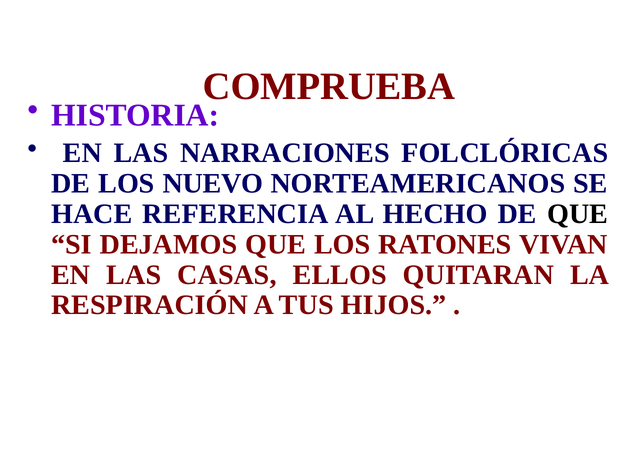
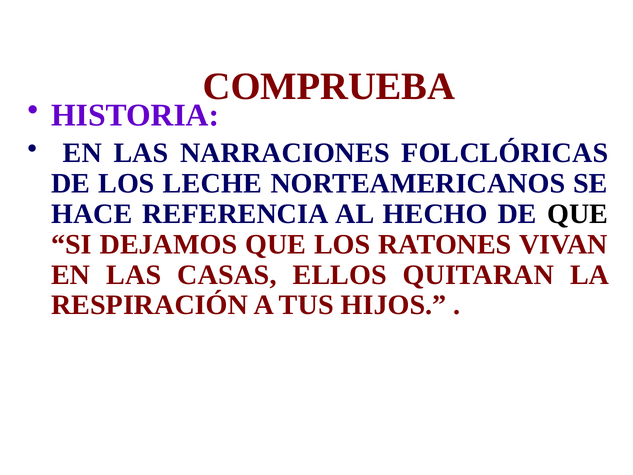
NUEVO: NUEVO -> LECHE
